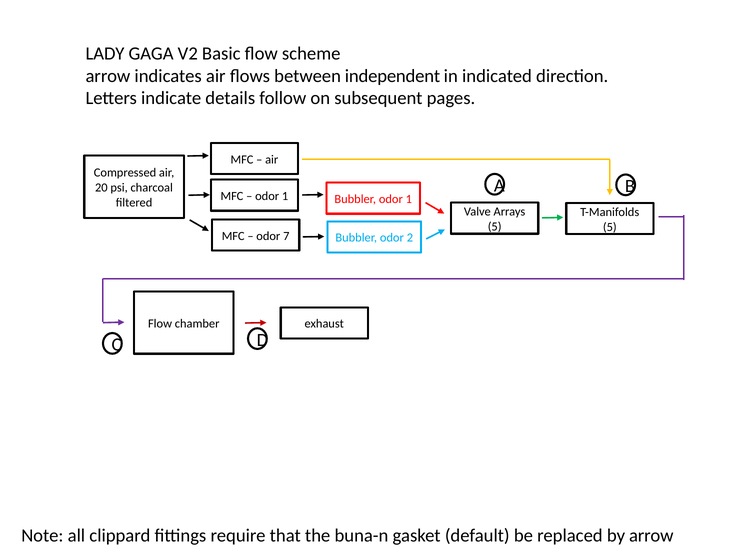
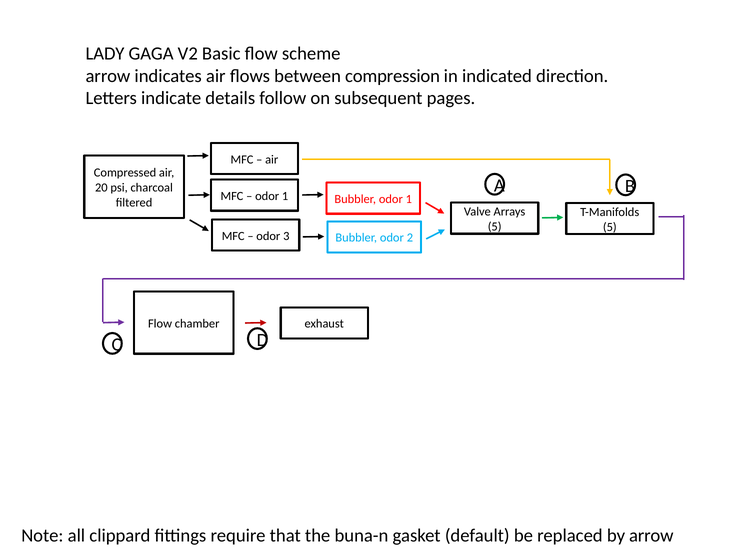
independent: independent -> compression
7: 7 -> 3
